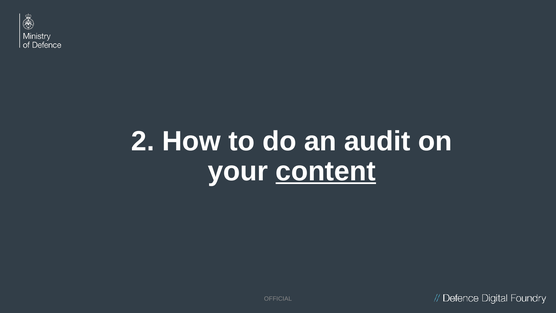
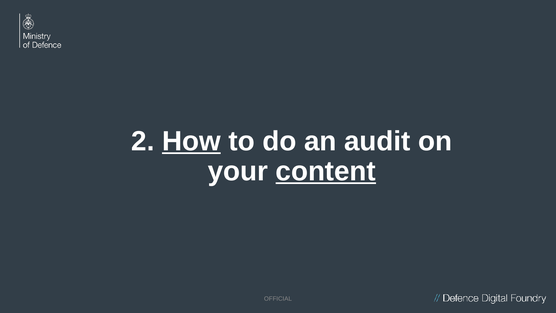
How underline: none -> present
